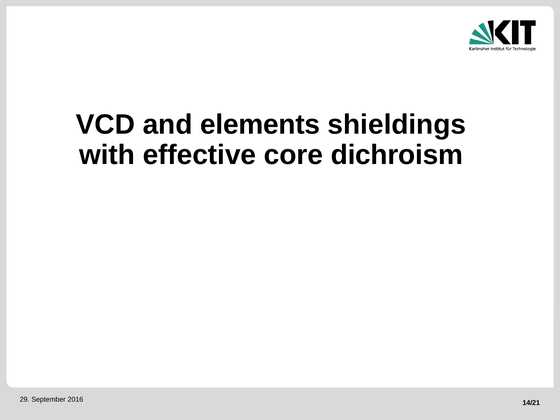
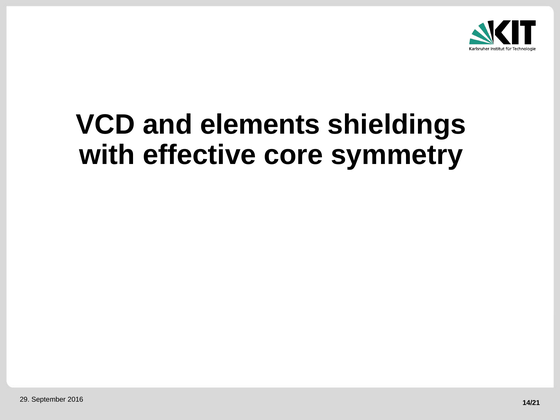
dichroism: dichroism -> symmetry
